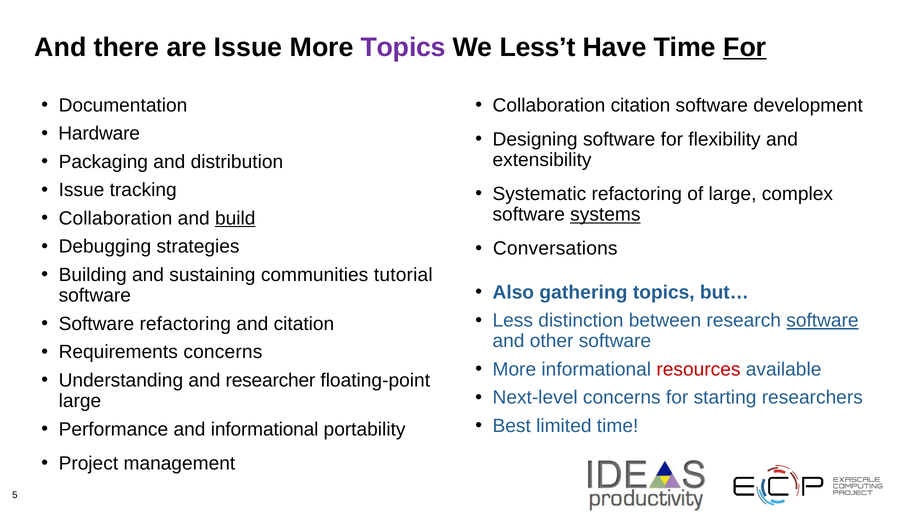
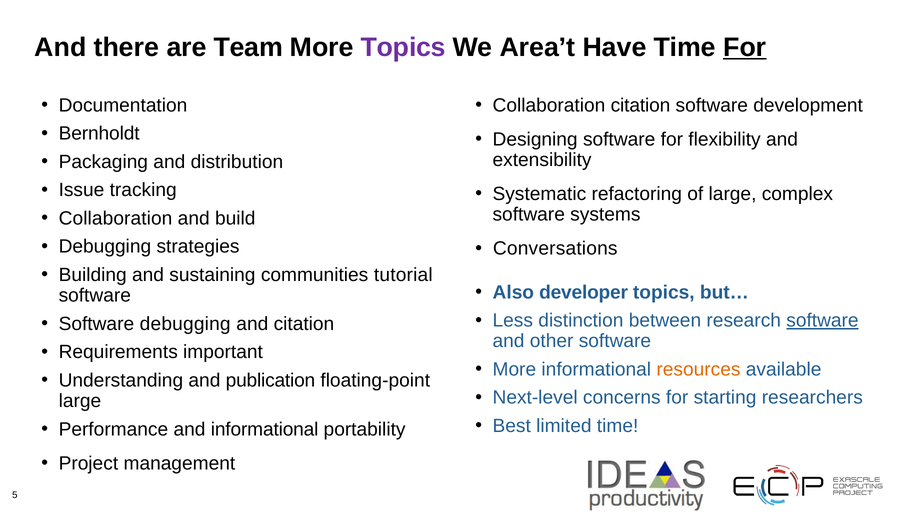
are Issue: Issue -> Team
Less’t: Less’t -> Area’t
Hardware: Hardware -> Bernholdt
systems underline: present -> none
build underline: present -> none
gathering: gathering -> developer
Software refactoring: refactoring -> debugging
Requirements concerns: concerns -> important
resources colour: red -> orange
researcher: researcher -> publication
